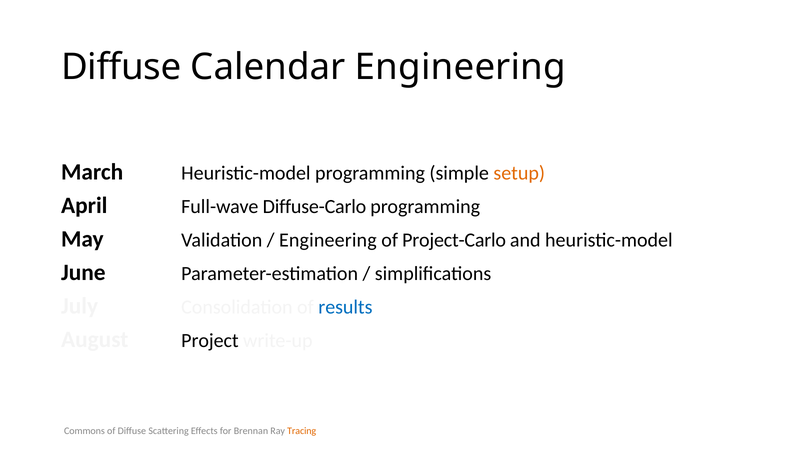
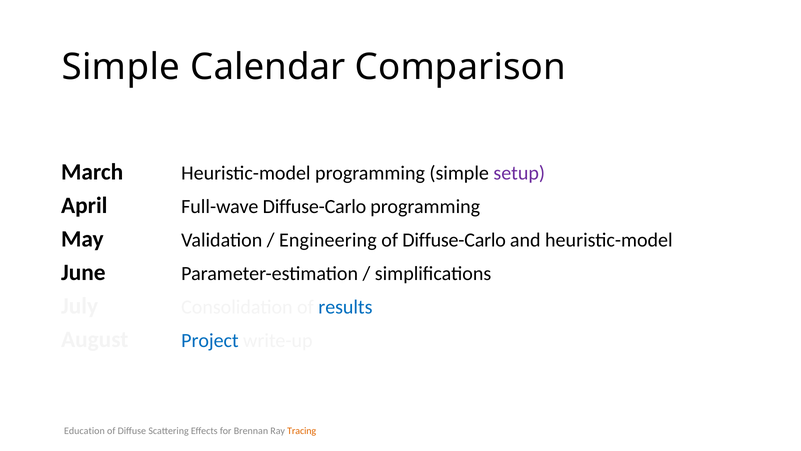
Diffuse at (121, 67): Diffuse -> Simple
Calendar Engineering: Engineering -> Comparison
setup colour: orange -> purple
of Project-Carlo: Project-Carlo -> Diffuse-Carlo
Project colour: black -> blue
Commons: Commons -> Education
